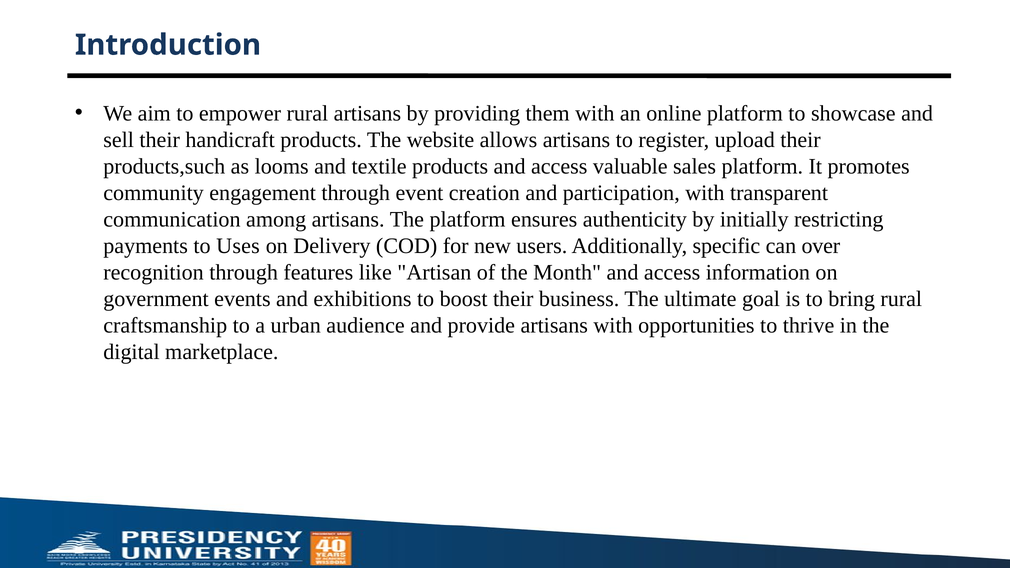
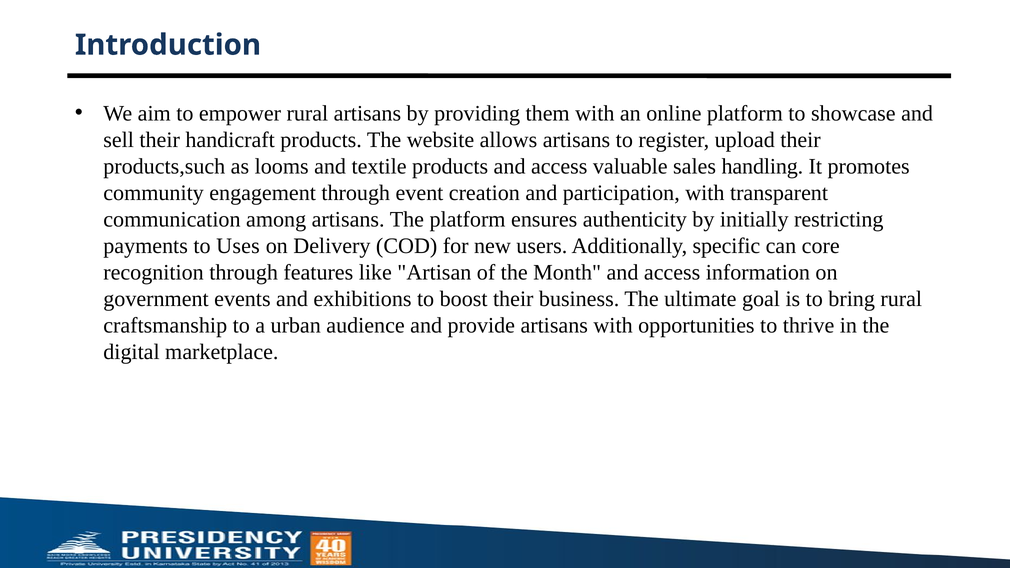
sales platform: platform -> handling
over: over -> core
